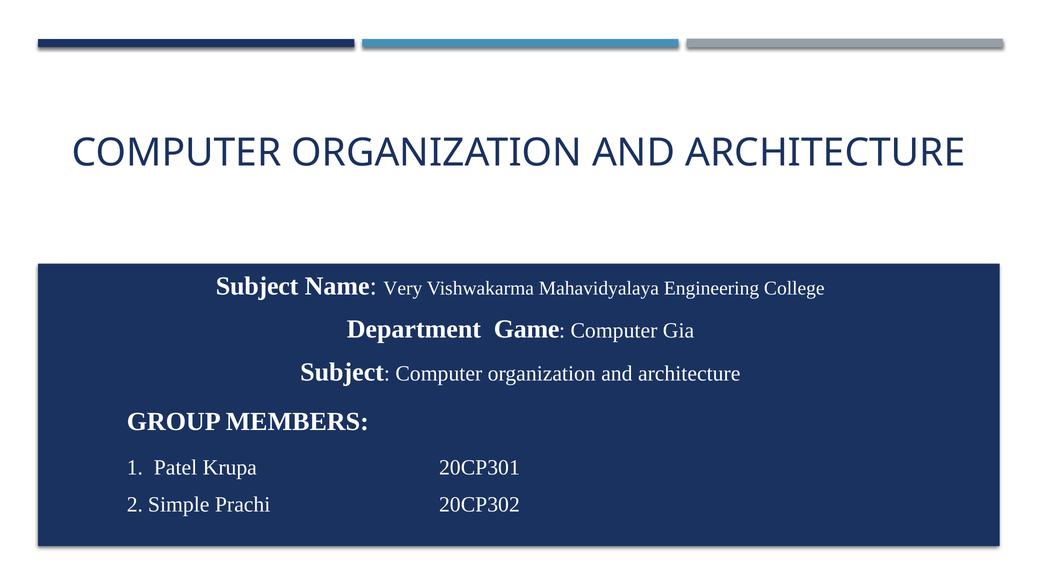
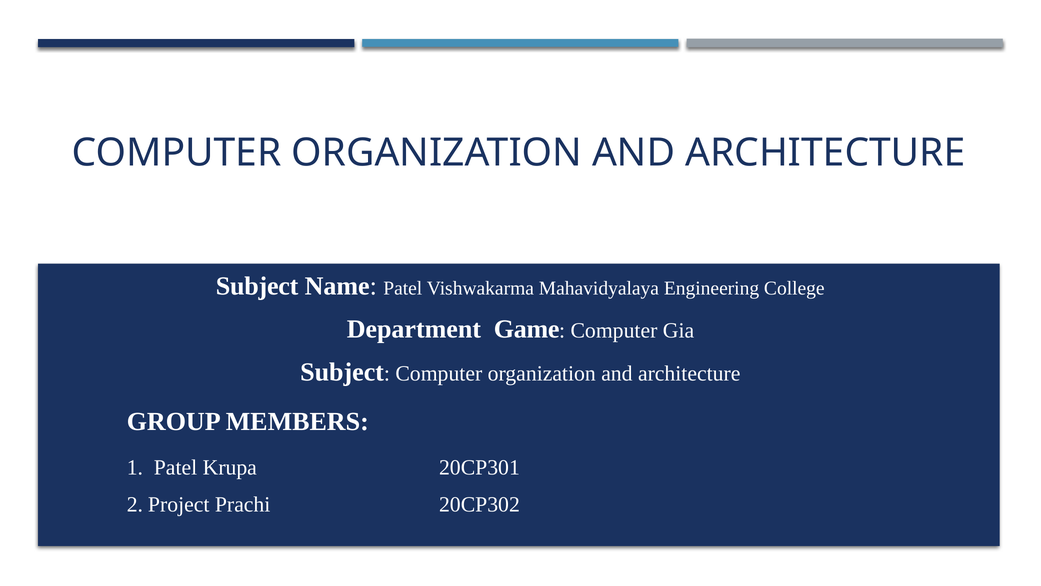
Name Very: Very -> Patel
Simple: Simple -> Project
